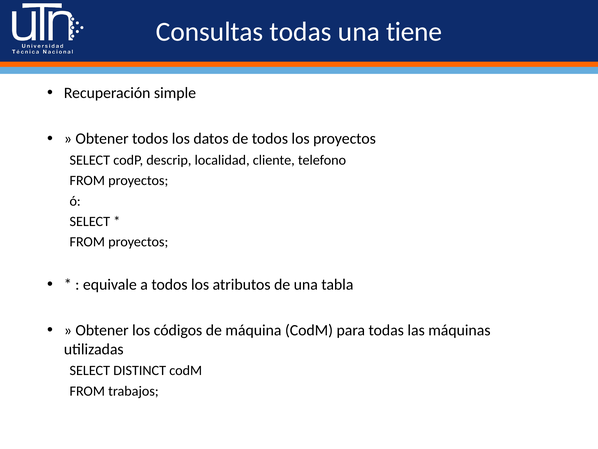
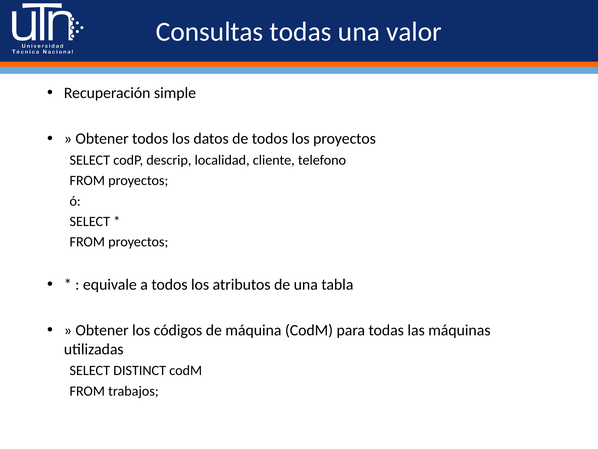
tiene: tiene -> valor
